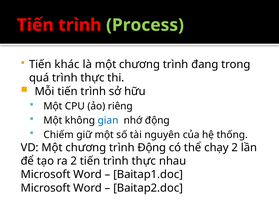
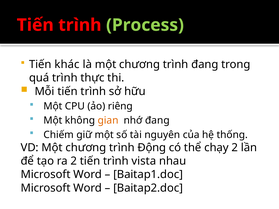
gian colour: blue -> orange
nhớ động: động -> đang
tiến trình thực: thực -> vista
